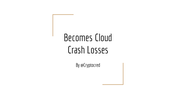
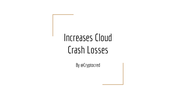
Becomes: Becomes -> Increases
